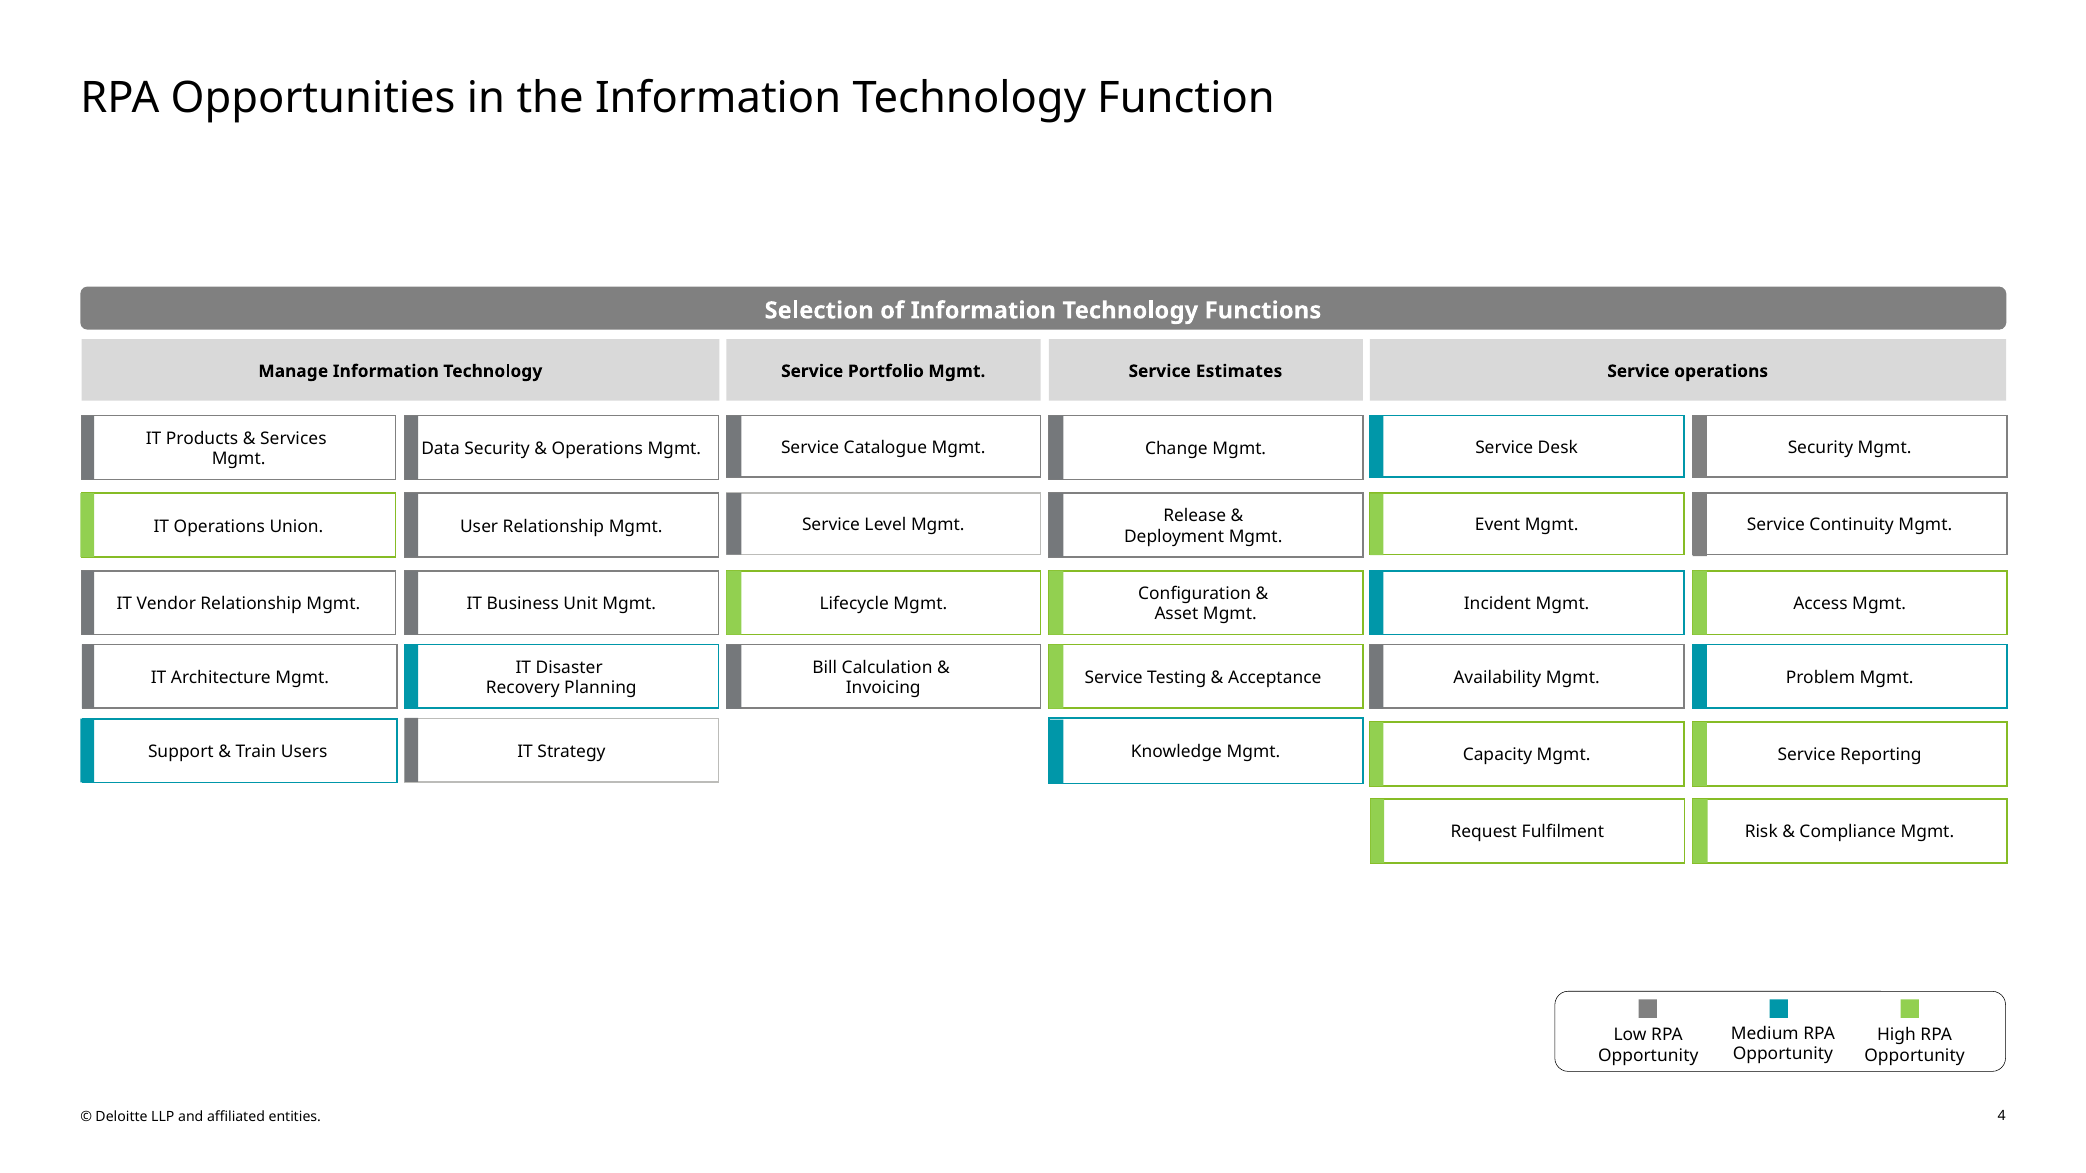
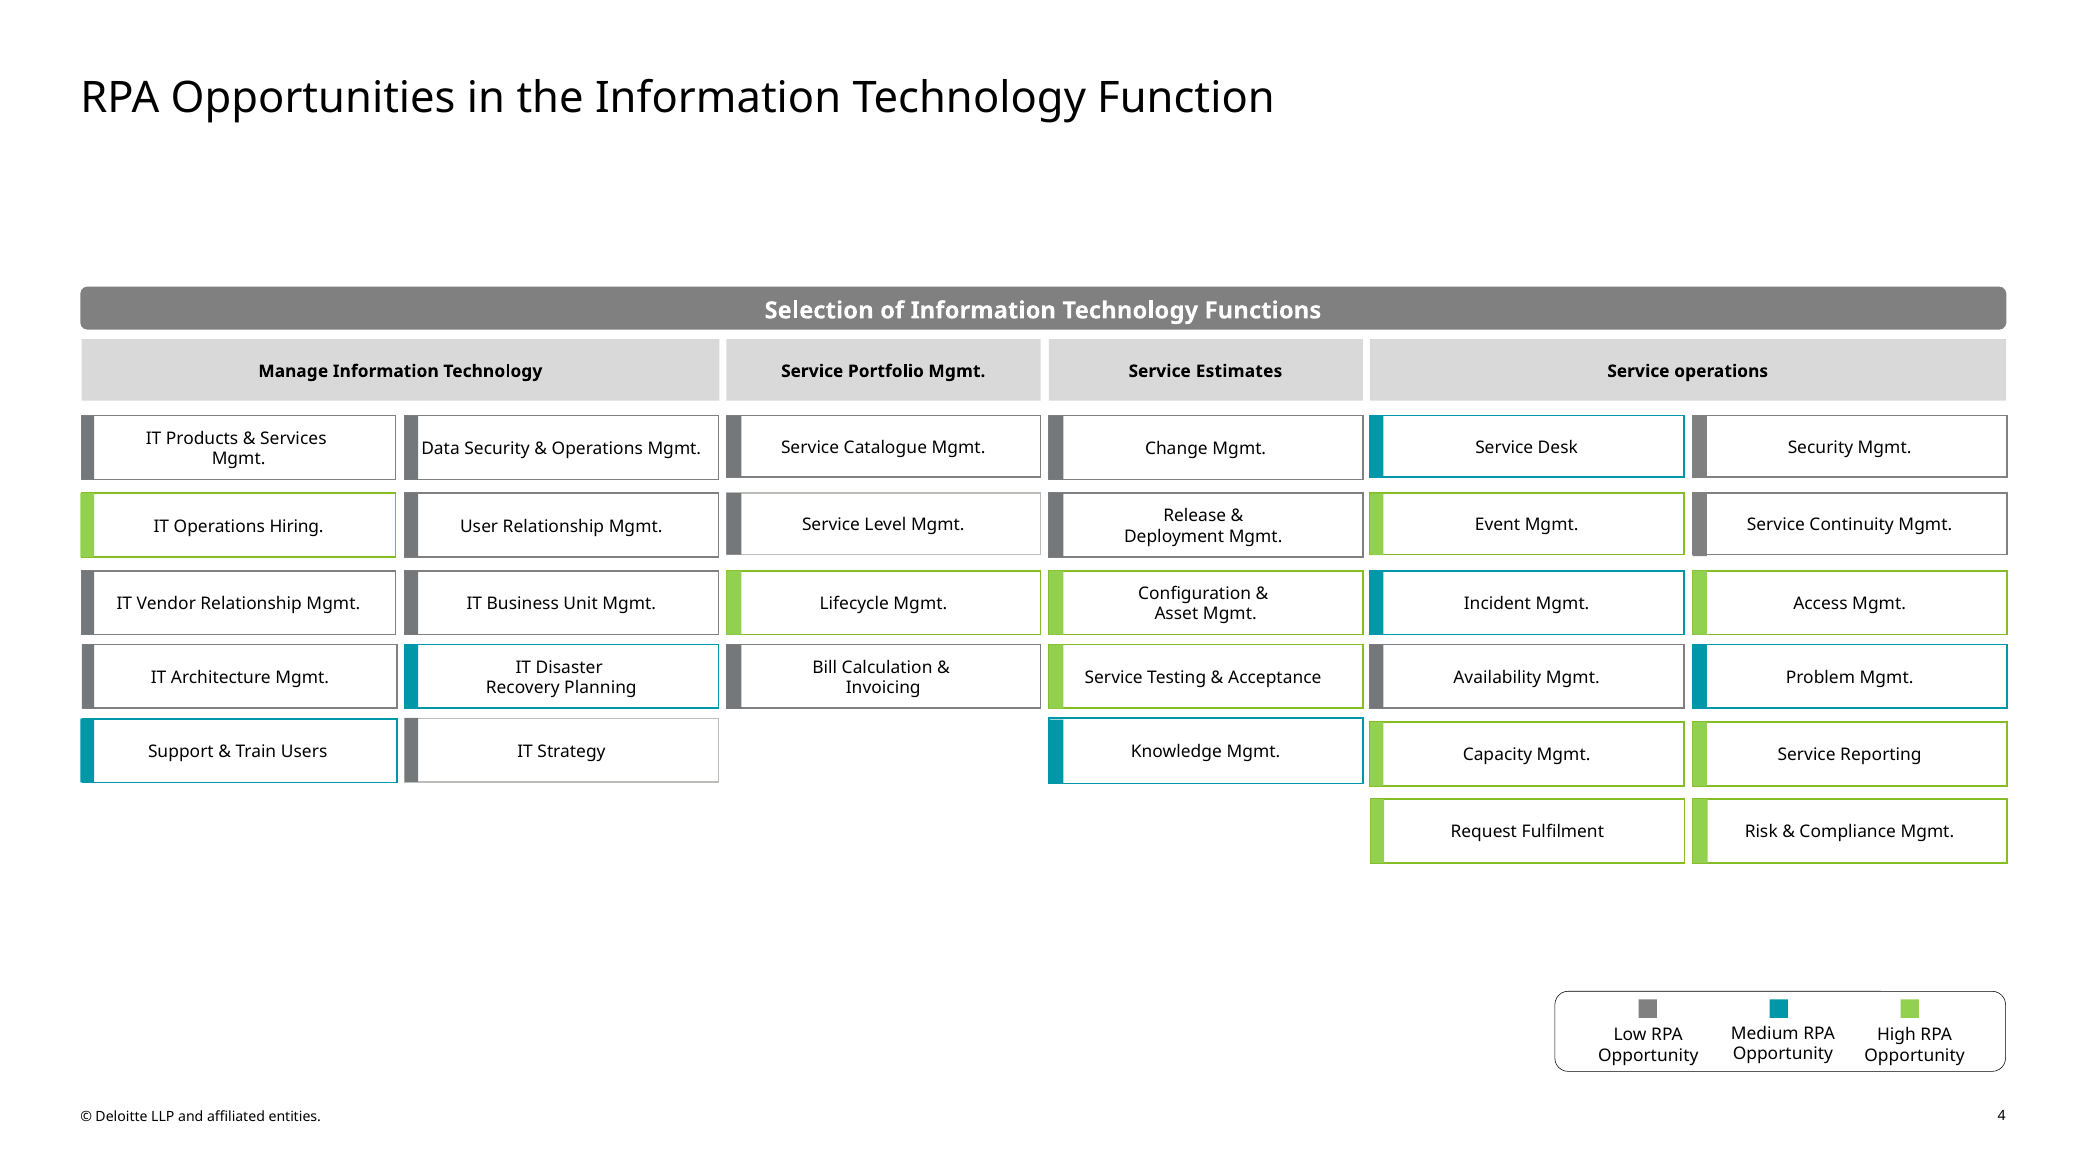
Union: Union -> Hiring
